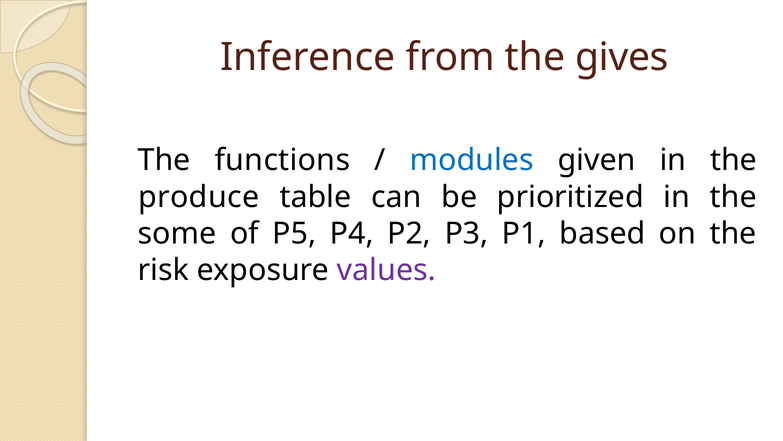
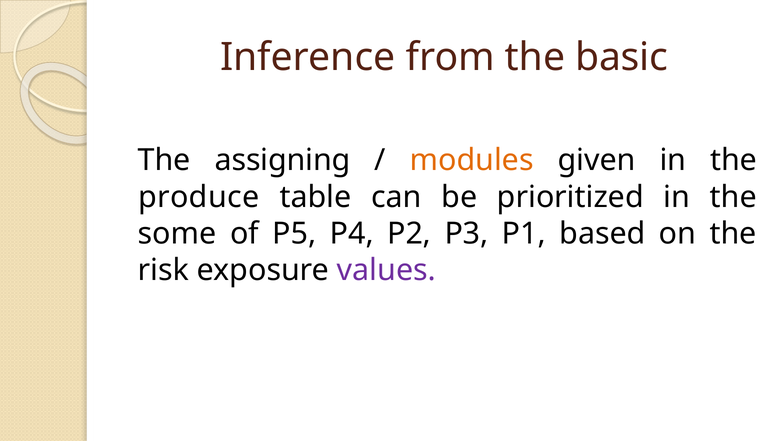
gives: gives -> basic
functions: functions -> assigning
modules colour: blue -> orange
